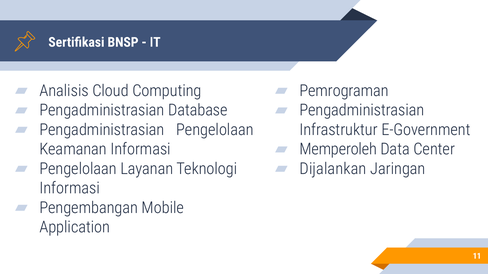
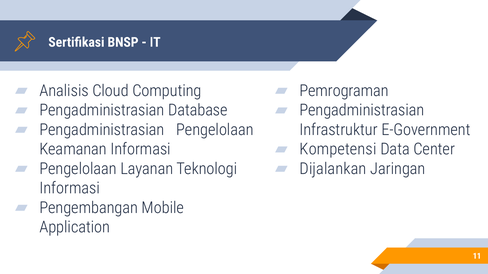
Memperoleh: Memperoleh -> Kompetensi
